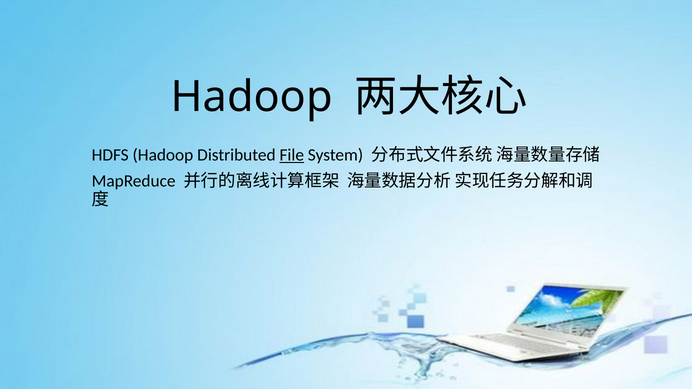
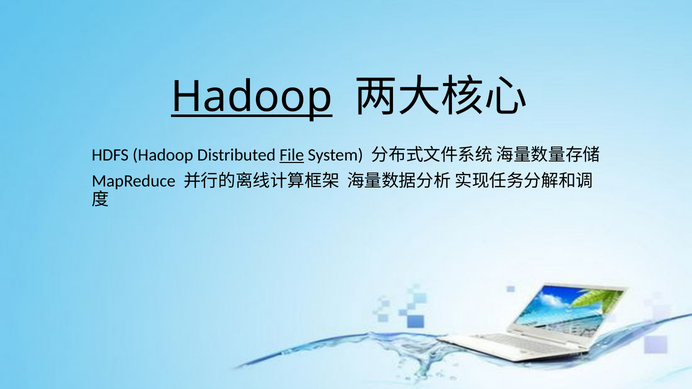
Hadoop at (252, 97) underline: none -> present
